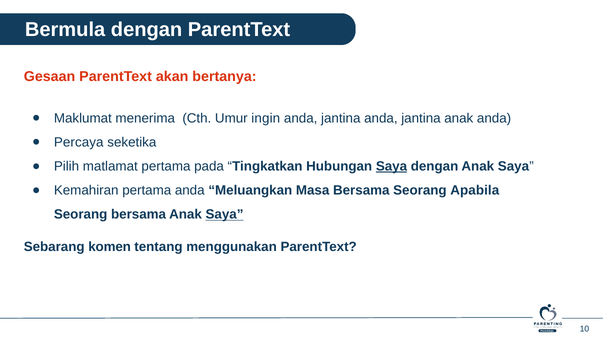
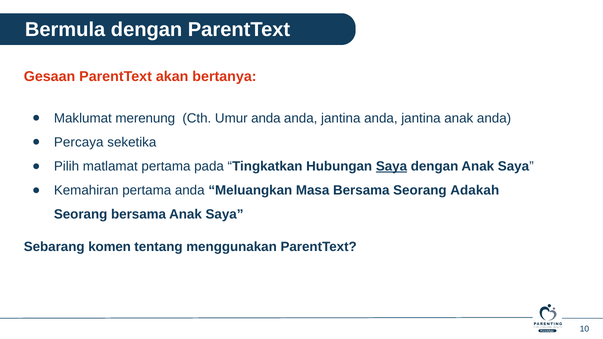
menerima: menerima -> merenung
Umur ingin: ingin -> anda
Apabila: Apabila -> Adakah
Saya at (225, 215) underline: present -> none
